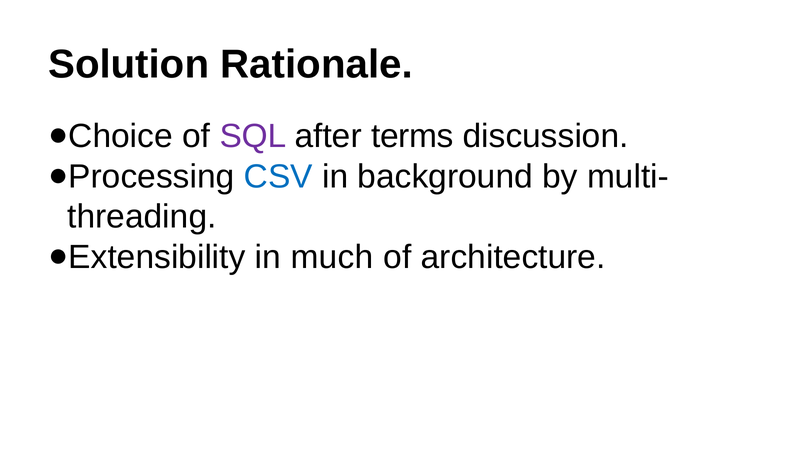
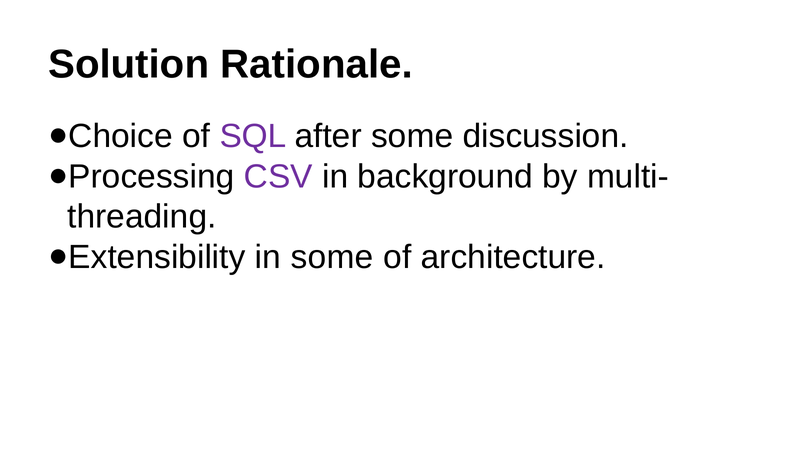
after terms: terms -> some
CSV colour: blue -> purple
in much: much -> some
